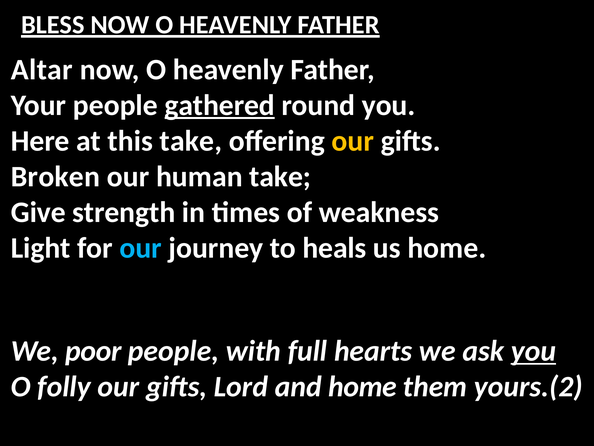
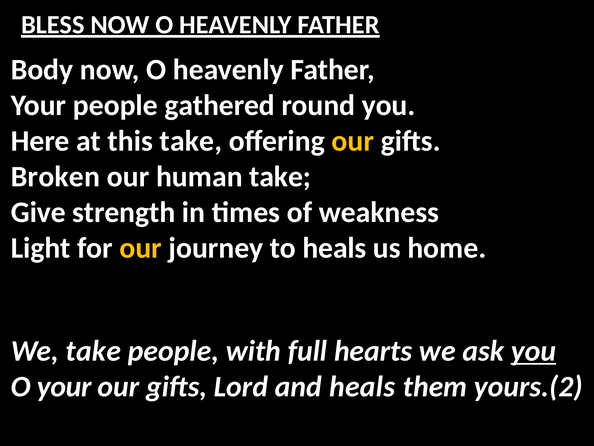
Altar: Altar -> Body
gathered underline: present -> none
our at (141, 248) colour: light blue -> yellow
We poor: poor -> take
O folly: folly -> your
and home: home -> heals
